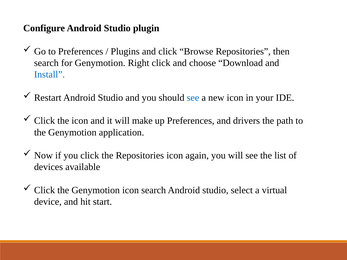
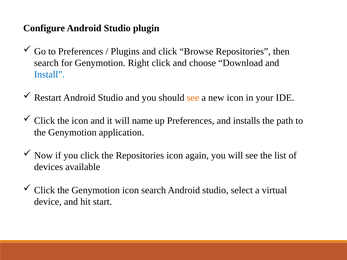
see at (193, 98) colour: blue -> orange
make: make -> name
drivers: drivers -> installs
